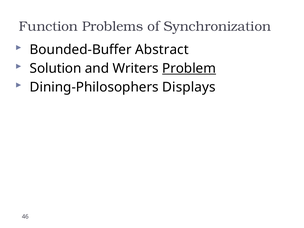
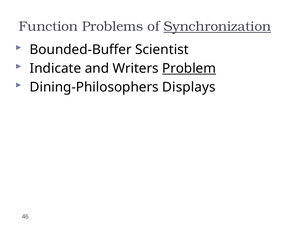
Synchronization underline: none -> present
Abstract: Abstract -> Scientist
Solution: Solution -> Indicate
